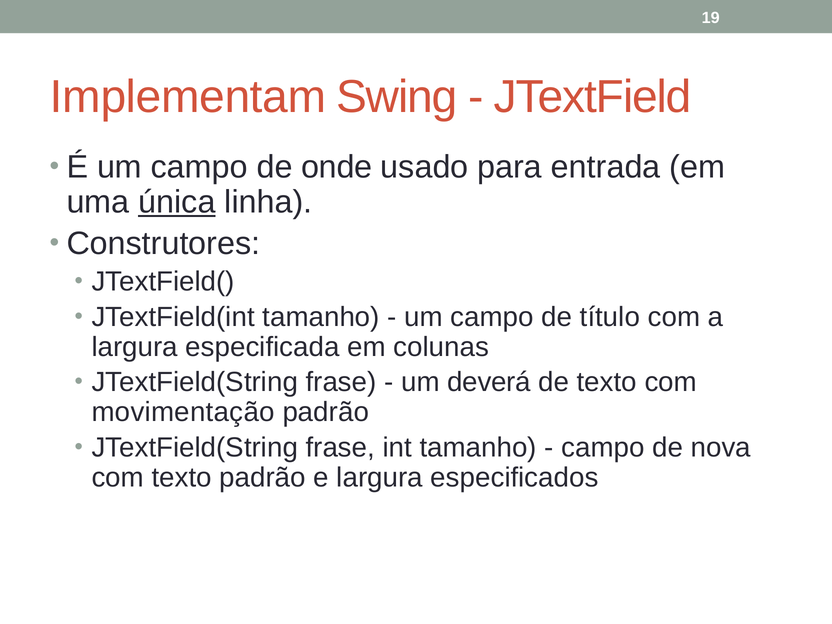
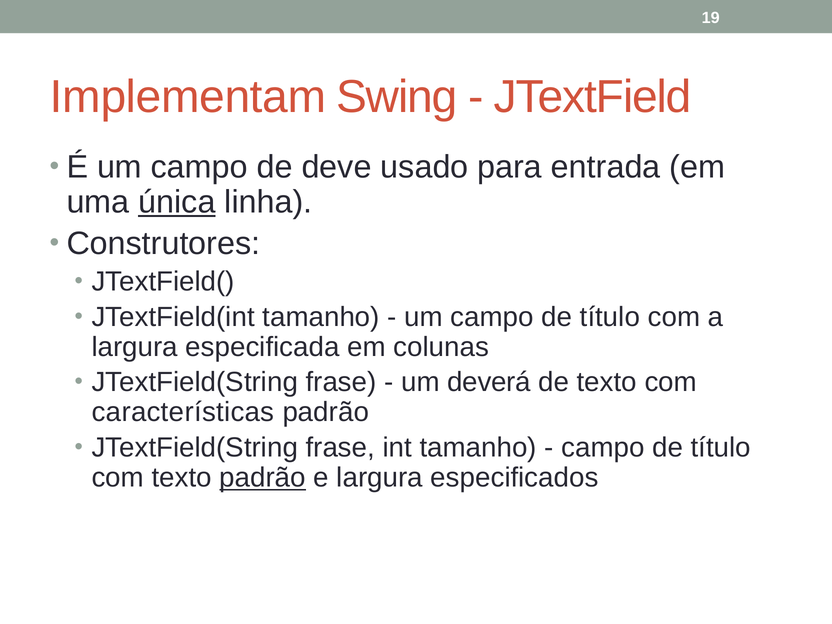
onde: onde -> deve
movimentação: movimentação -> características
nova at (721, 448): nova -> título
padrão at (263, 478) underline: none -> present
